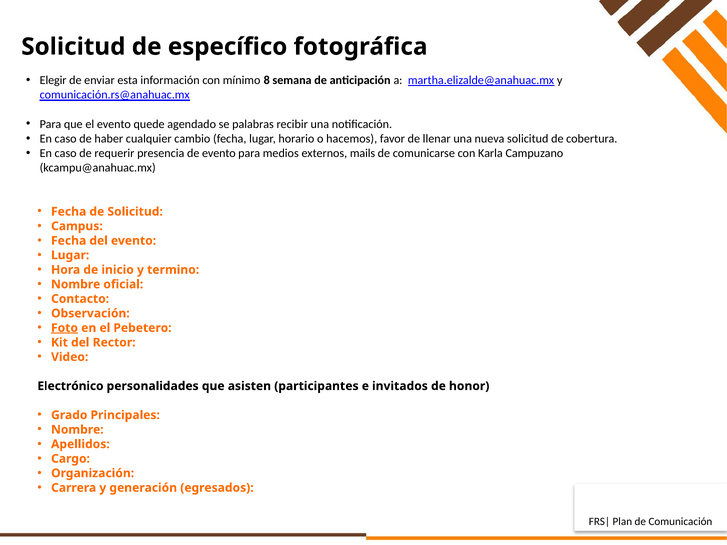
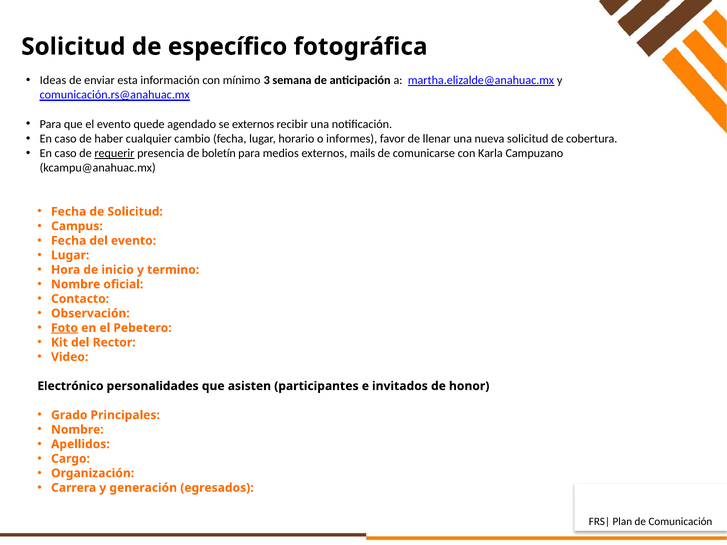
Elegir: Elegir -> Ideas
8: 8 -> 3
se palabras: palabras -> externos
hacemos: hacemos -> informes
requerir underline: none -> present
de evento: evento -> boletín
